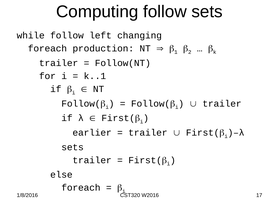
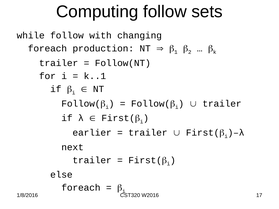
left: left -> with
sets at (73, 147): sets -> next
